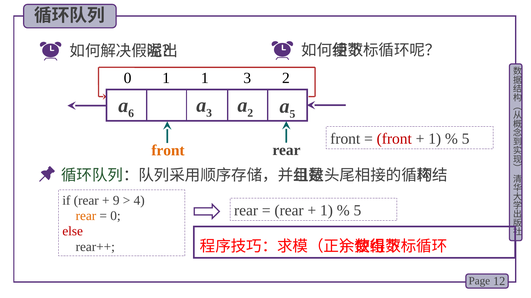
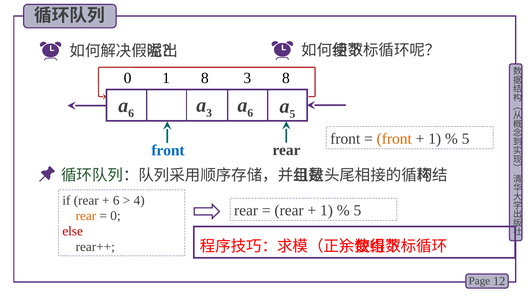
1 1: 1 -> 8
3 2: 2 -> 8
2 at (250, 113): 2 -> 6
front at (394, 139) colour: red -> orange
front at (168, 151) colour: orange -> blue
9 at (116, 201): 9 -> 6
